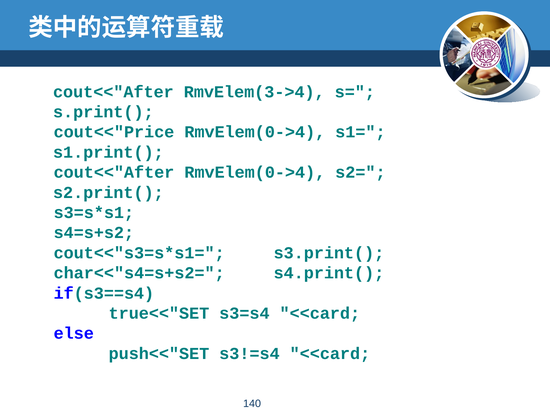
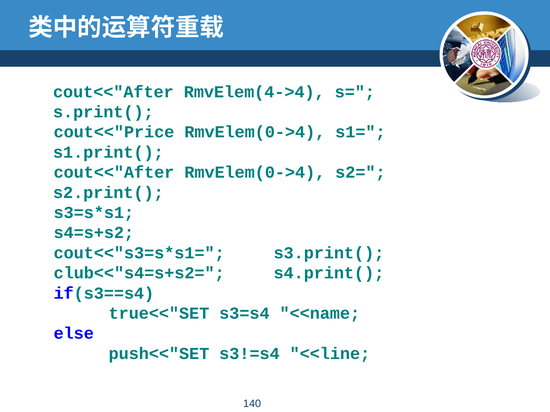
RmvElem(3->4: RmvElem(3->4 -> RmvElem(4->4
char<<"s4=s+s2=: char<<"s4=s+s2= -> club<<"s4=s+s2=
s3=s4 <<card: <<card -> <<name
s3!=s4 <<card: <<card -> <<line
